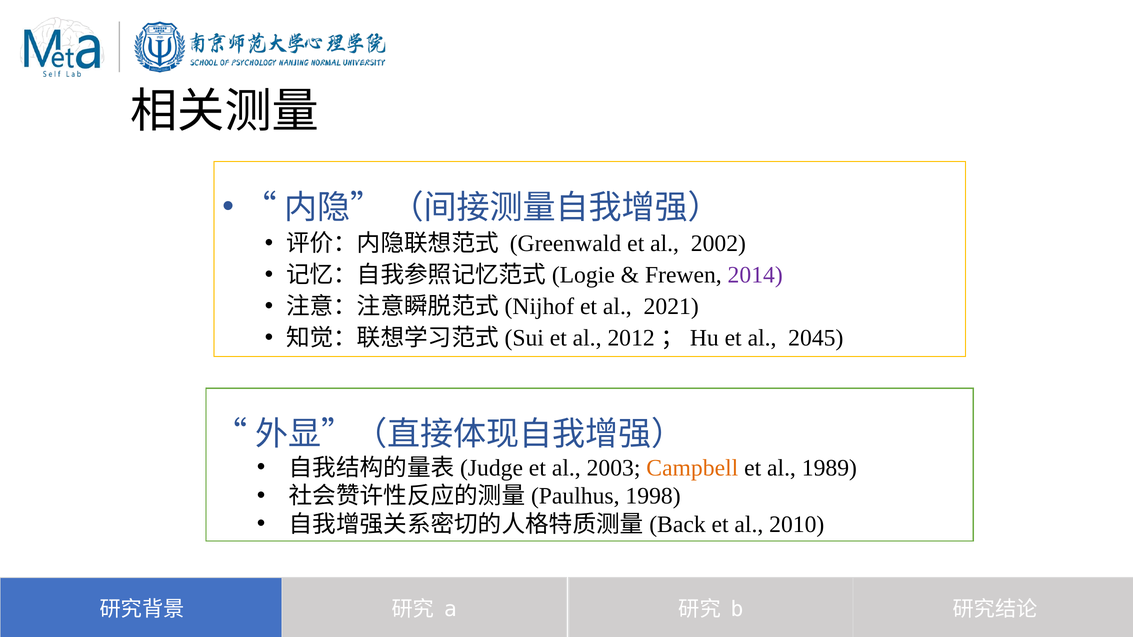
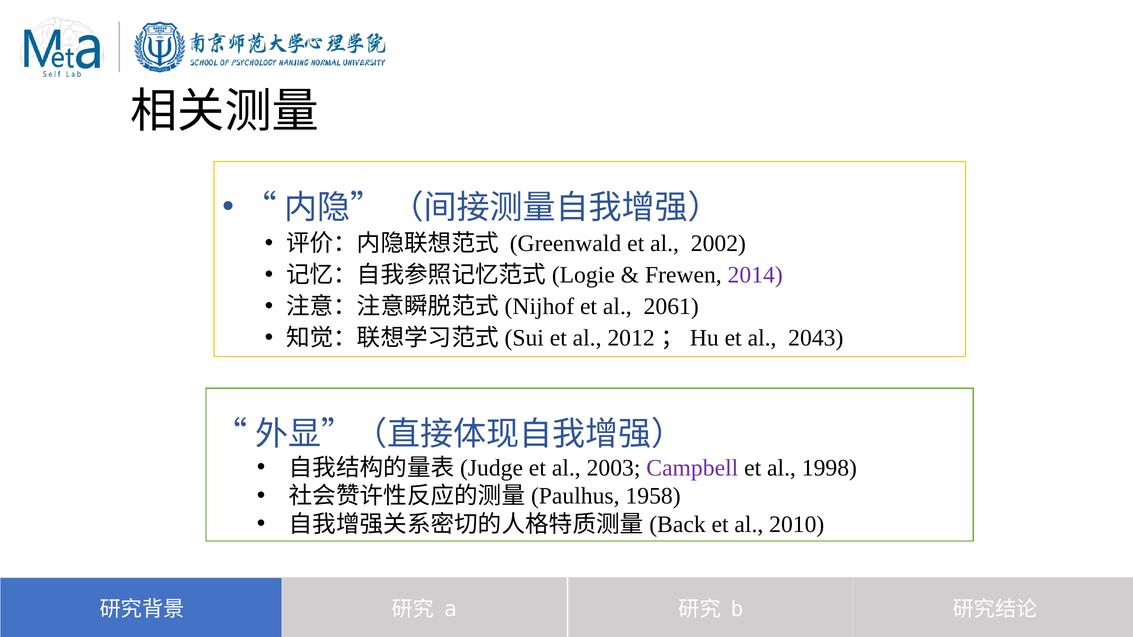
2021: 2021 -> 2061
2045: 2045 -> 2043
Campbell colour: orange -> purple
1989: 1989 -> 1998
1998: 1998 -> 1958
